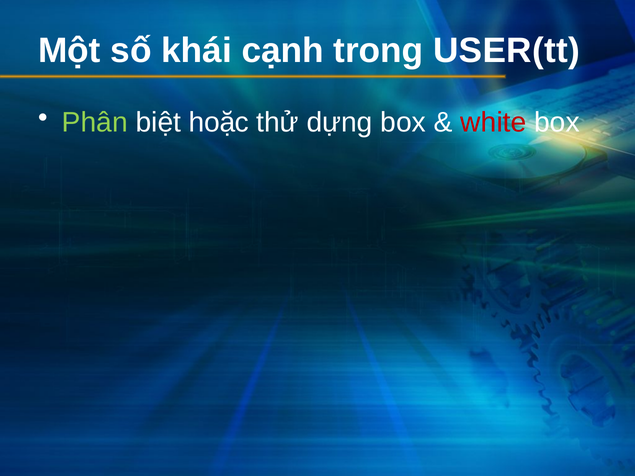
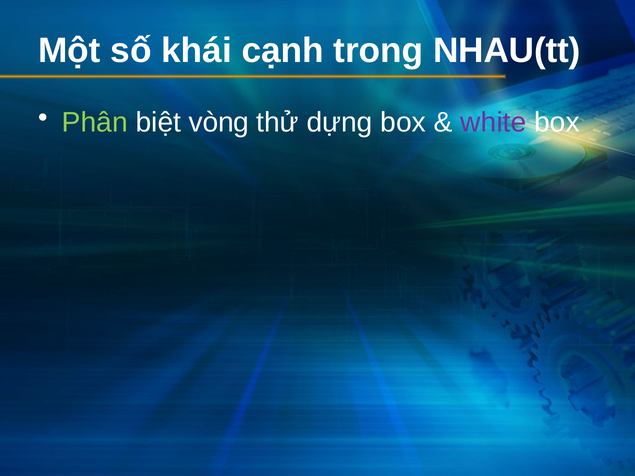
USER(tt: USER(tt -> NHAU(tt
hoặc: hoặc -> vòng
white colour: red -> purple
